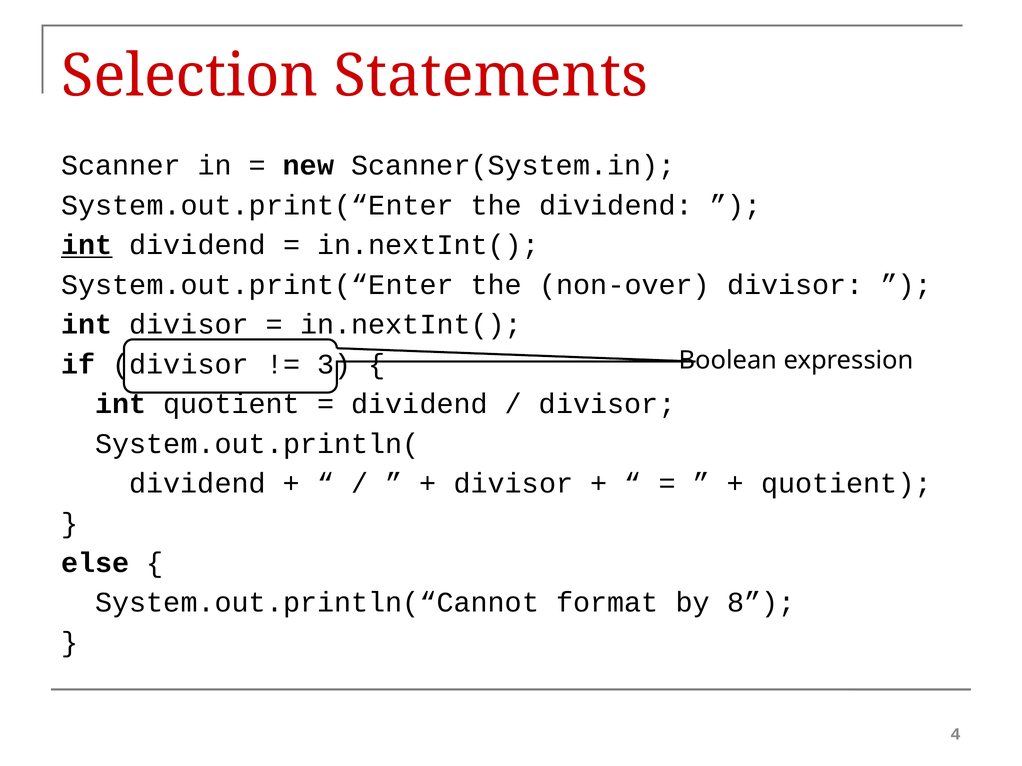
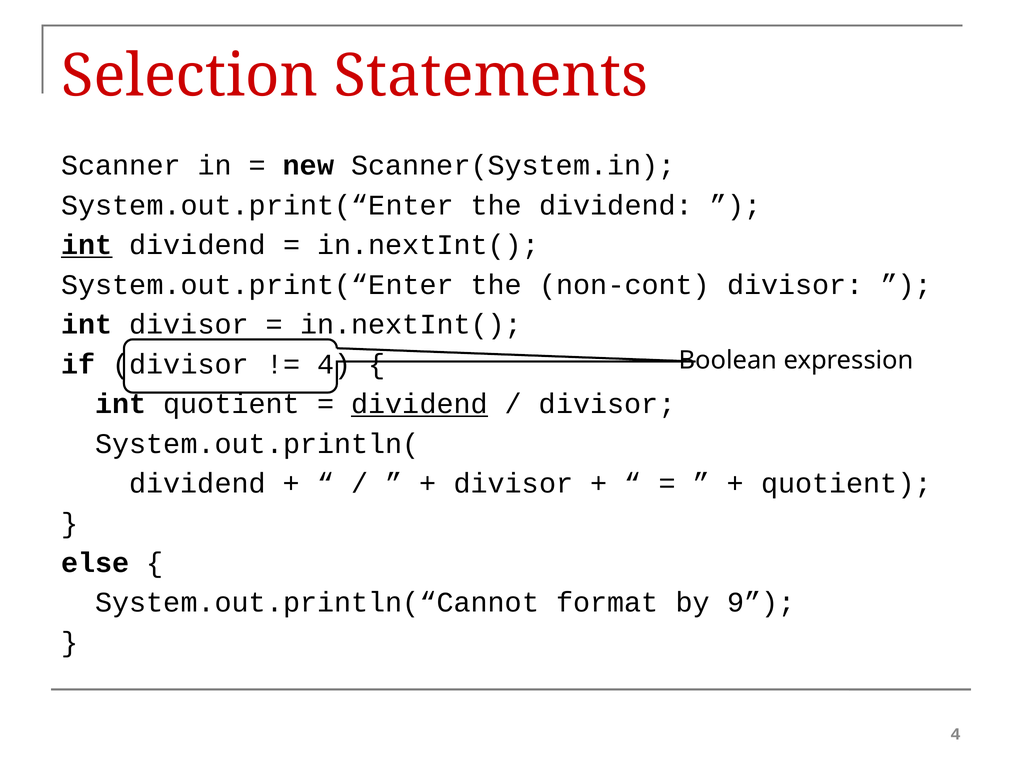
non-over: non-over -> non-cont
3 at (334, 365): 3 -> 4
dividend at (419, 404) underline: none -> present
8: 8 -> 9
